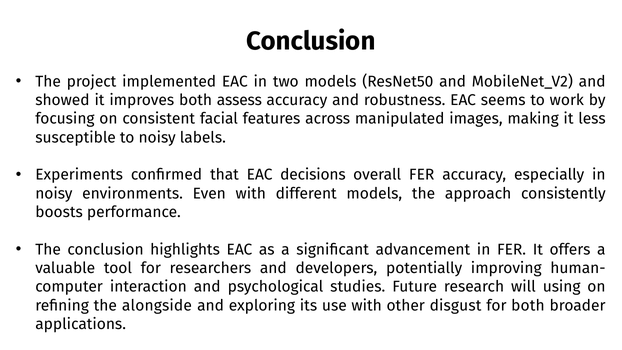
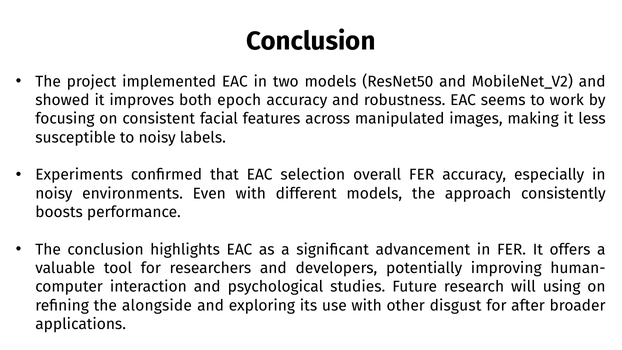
assess: assess -> epoch
decisions: decisions -> selection
for both: both -> after
